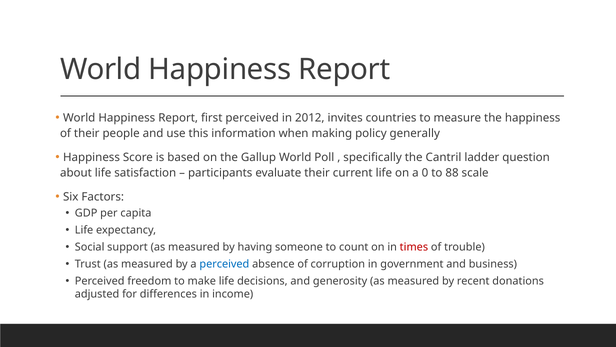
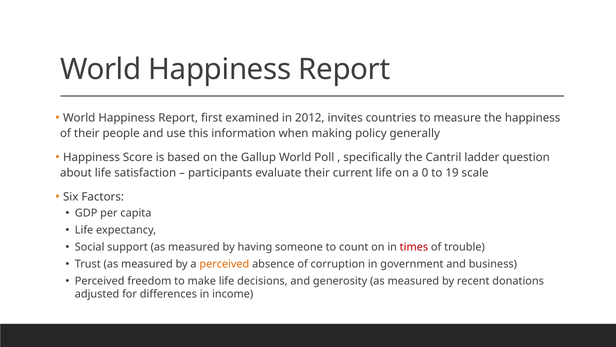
first perceived: perceived -> examined
88: 88 -> 19
perceived at (224, 264) colour: blue -> orange
